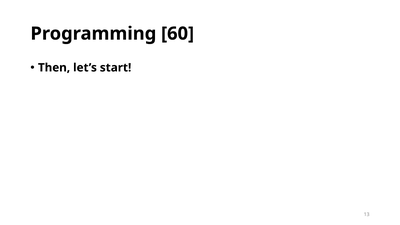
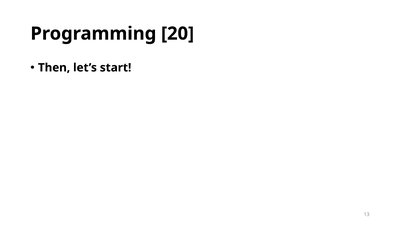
60: 60 -> 20
